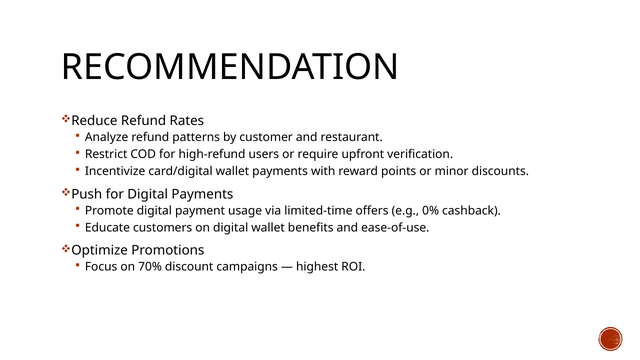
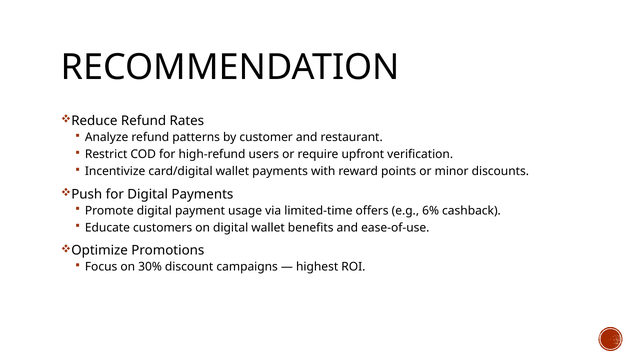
0%: 0% -> 6%
70%: 70% -> 30%
